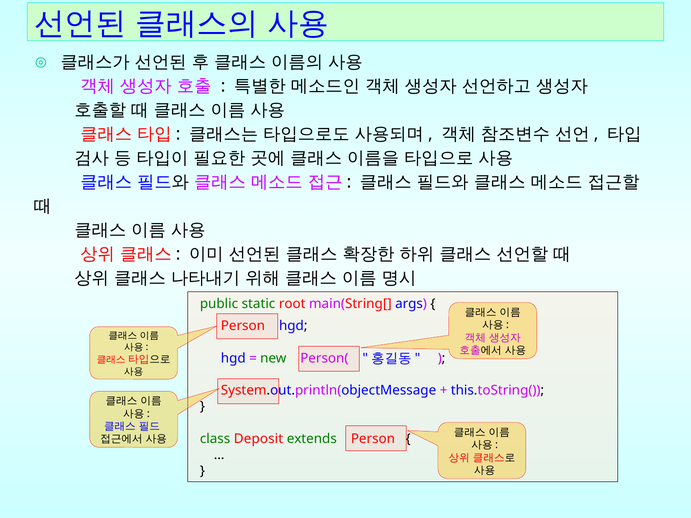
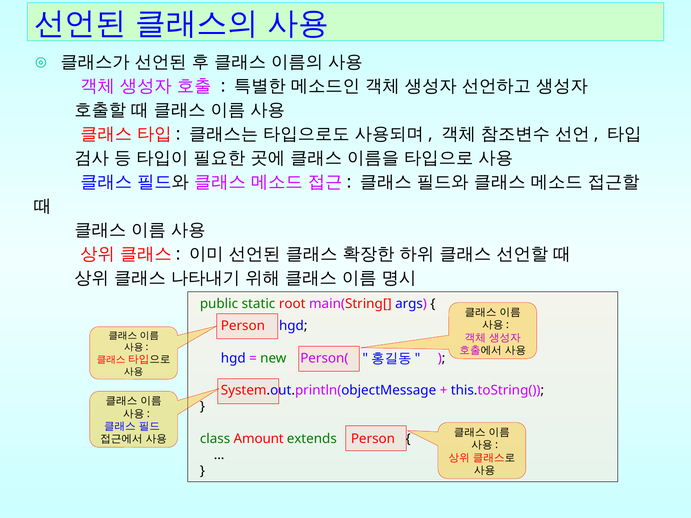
Deposit: Deposit -> Amount
